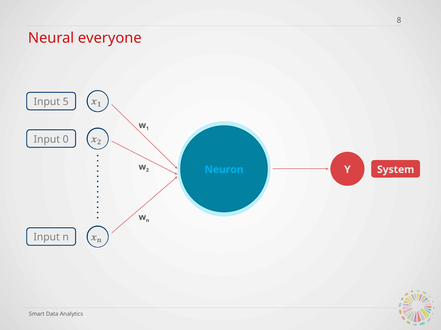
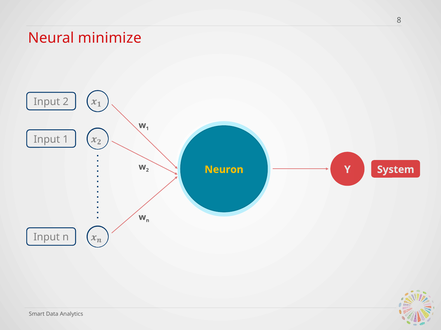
everyone: everyone -> minimize
Input 5: 5 -> 2
Input 0: 0 -> 1
Neuron colour: light blue -> yellow
